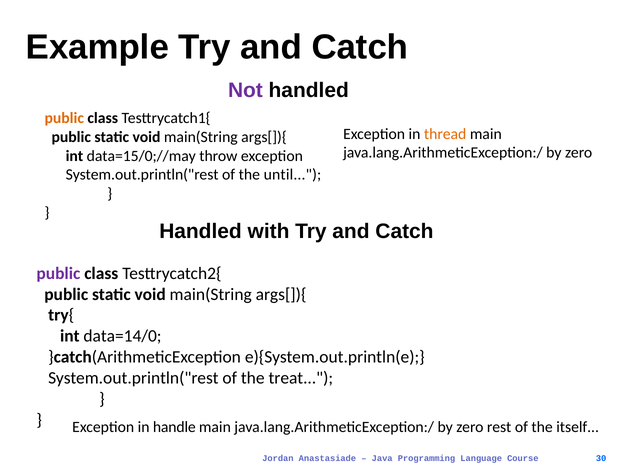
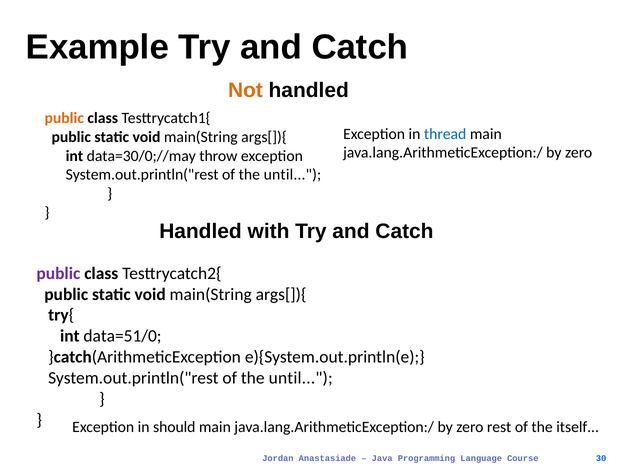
Not colour: purple -> orange
thread colour: orange -> blue
data=15/0;//may: data=15/0;//may -> data=30/0;//may
data=14/0: data=14/0 -> data=51/0
treat at (301, 378): treat -> until
handle: handle -> should
